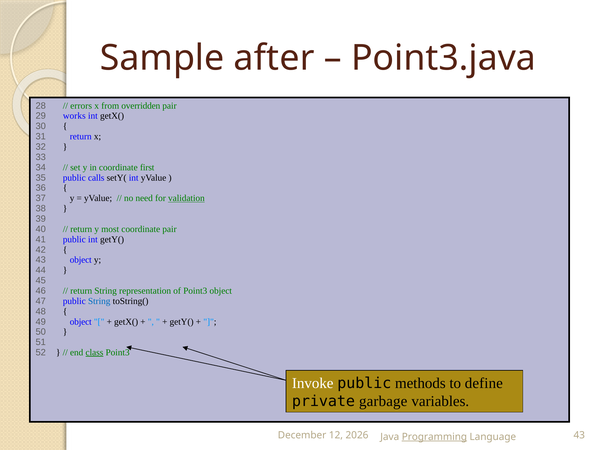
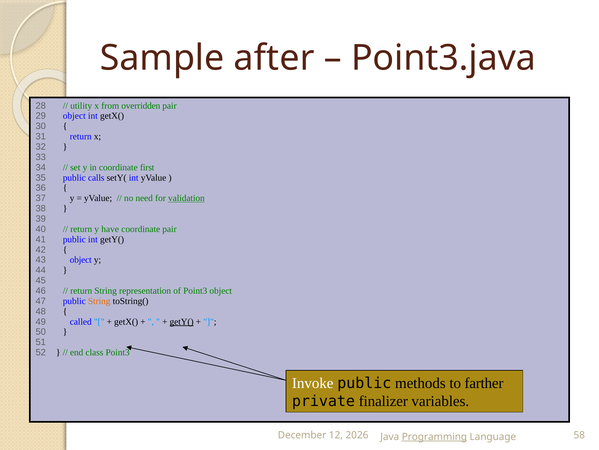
errors: errors -> utility
29 works: works -> object
most: most -> have
String at (99, 301) colour: blue -> orange
49 object: object -> called
getY( at (182, 321) underline: none -> present
class underline: present -> none
define: define -> farther
garbage: garbage -> finalizer
43 at (579, 434): 43 -> 58
